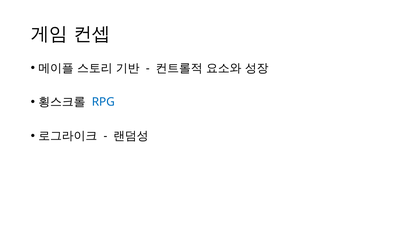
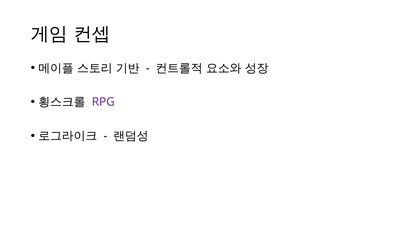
RPG colour: blue -> purple
